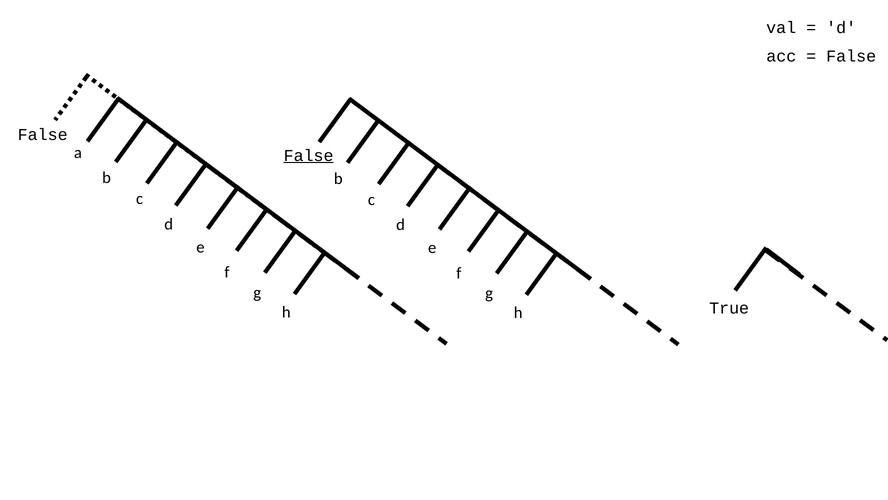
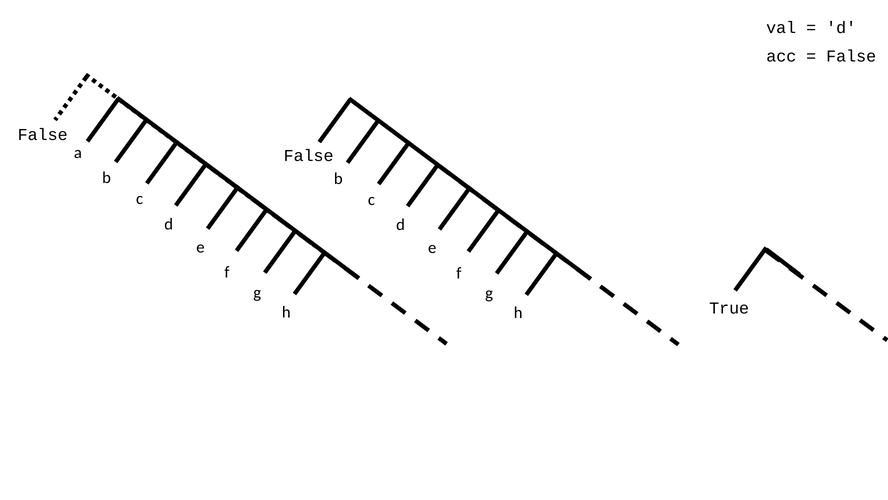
False at (309, 155) underline: present -> none
